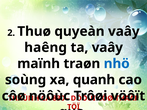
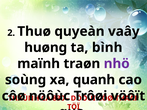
haêng: haêng -> huøng
ta vaây: vaây -> bình
nhö colour: blue -> purple
